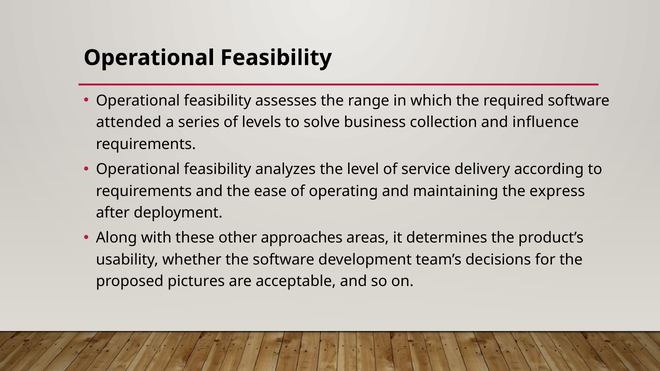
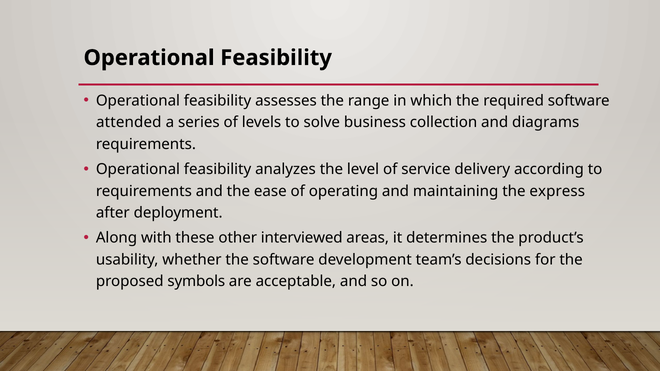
influence: influence -> diagrams
approaches: approaches -> interviewed
pictures: pictures -> symbols
